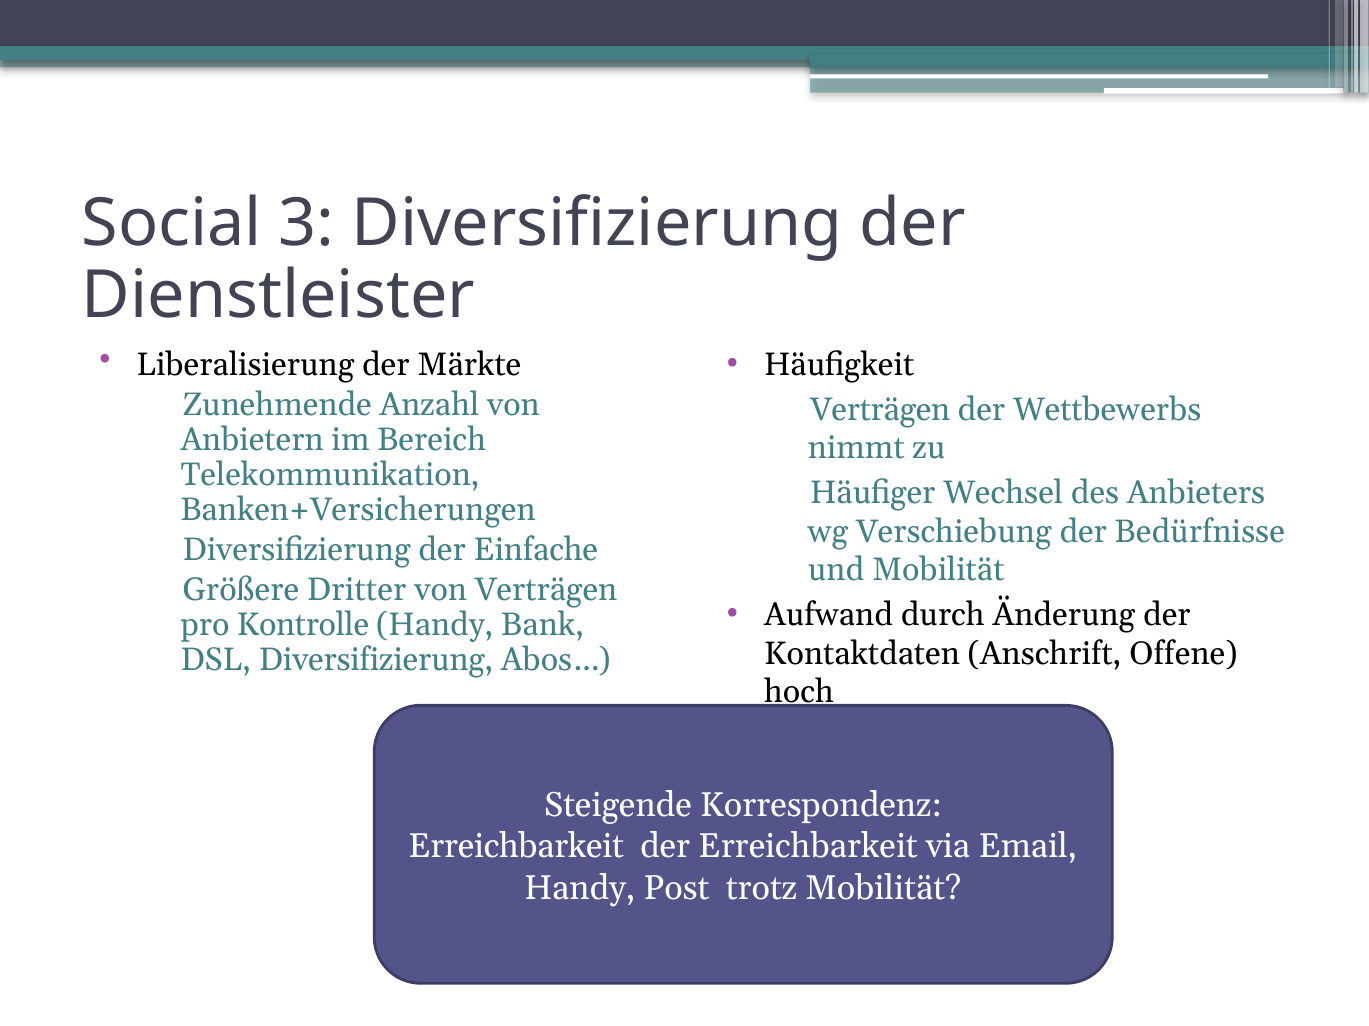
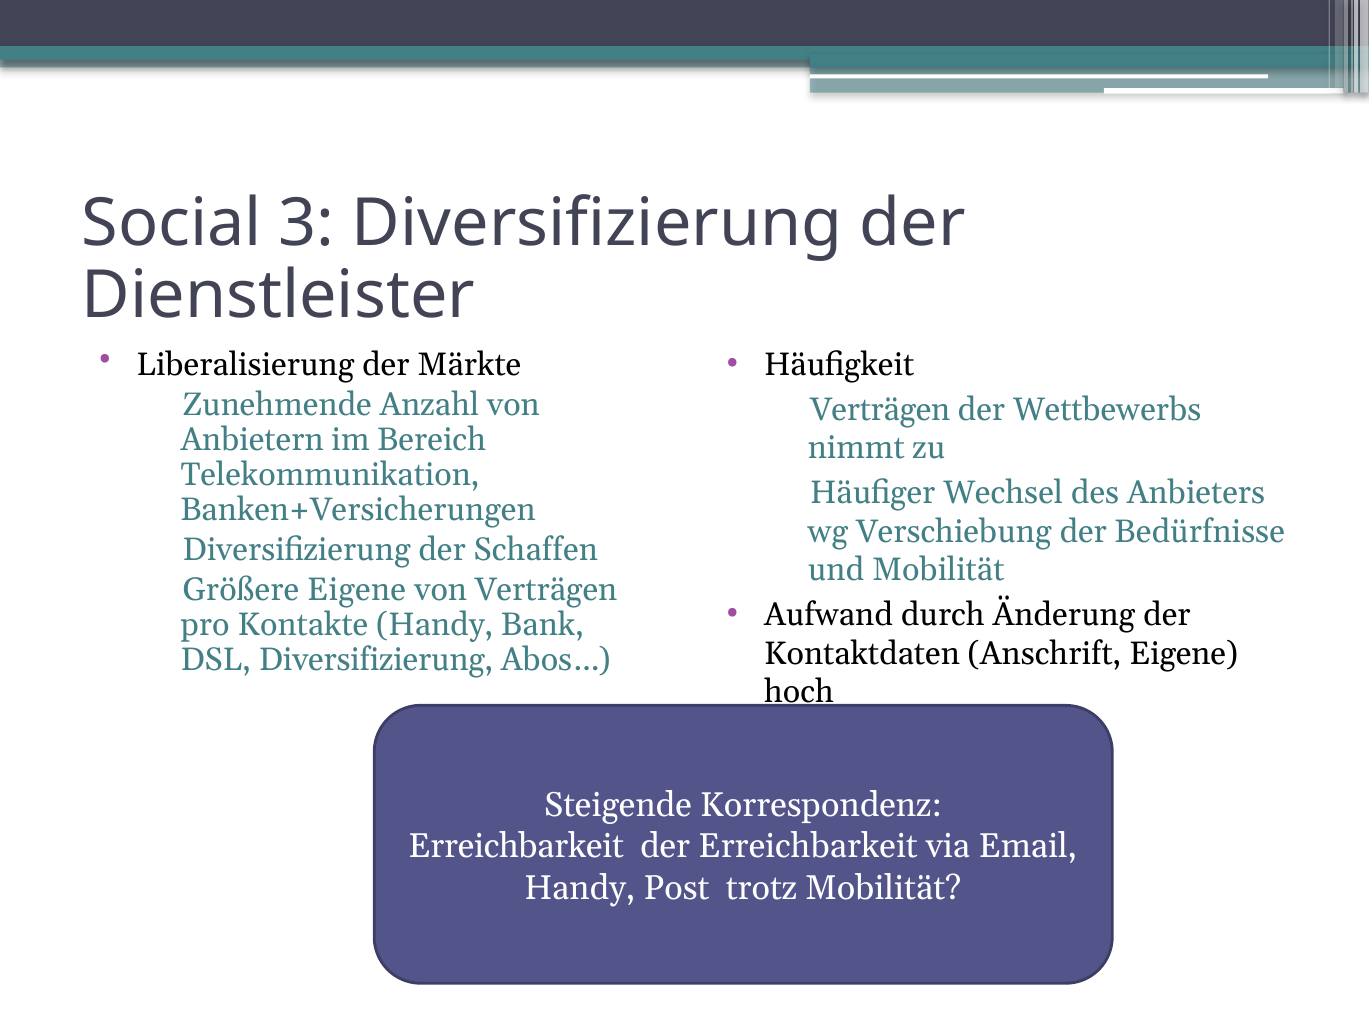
Einfache: Einfache -> Schaffen
Größere Dritter: Dritter -> Eigene
Kontrolle: Kontrolle -> Kontakte
Anschrift Offene: Offene -> Eigene
